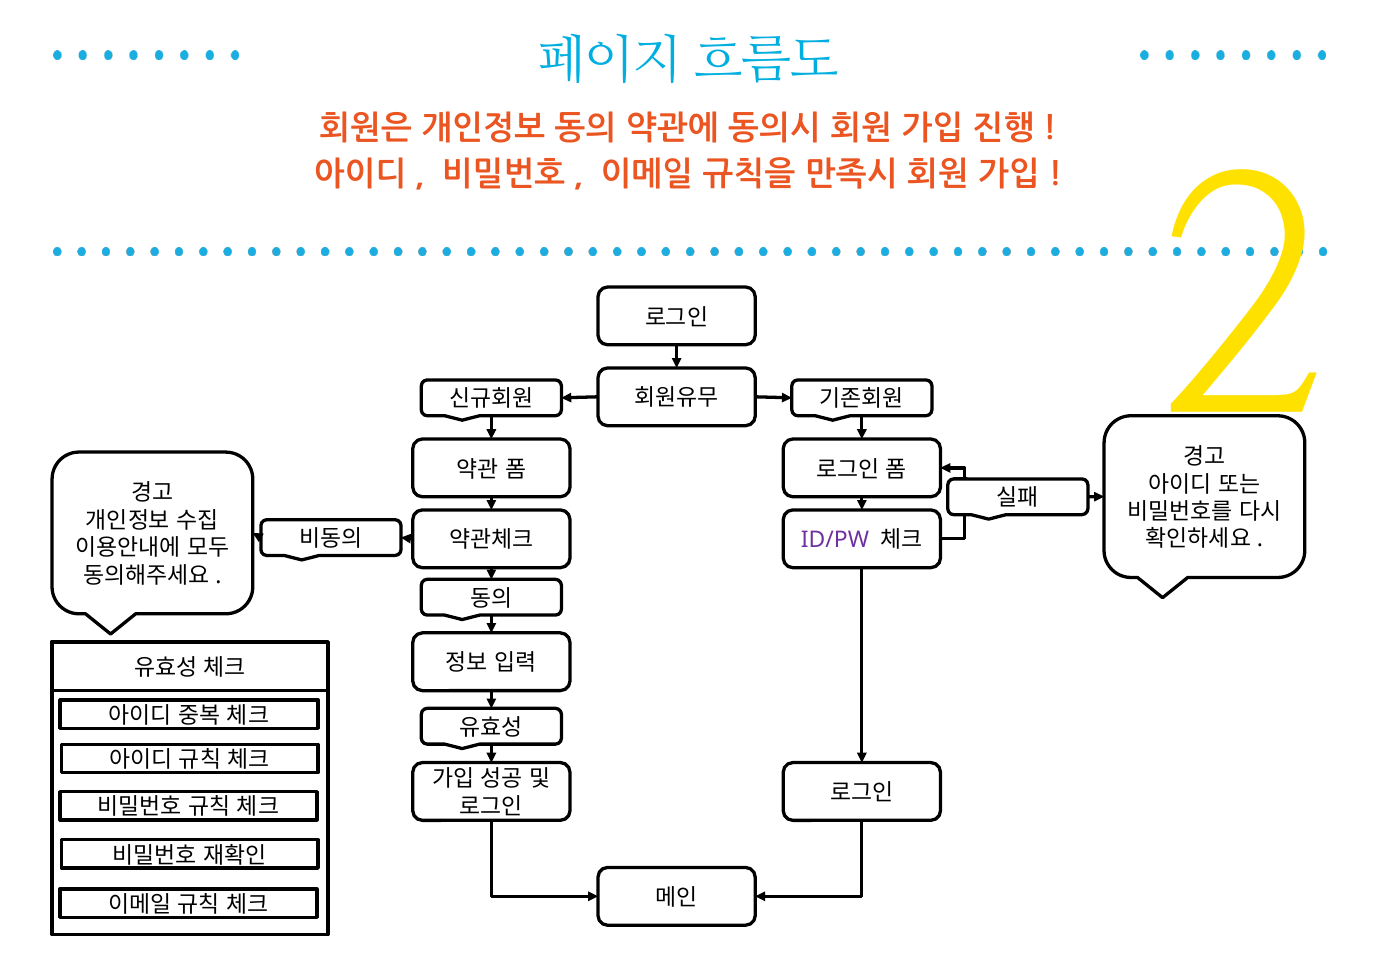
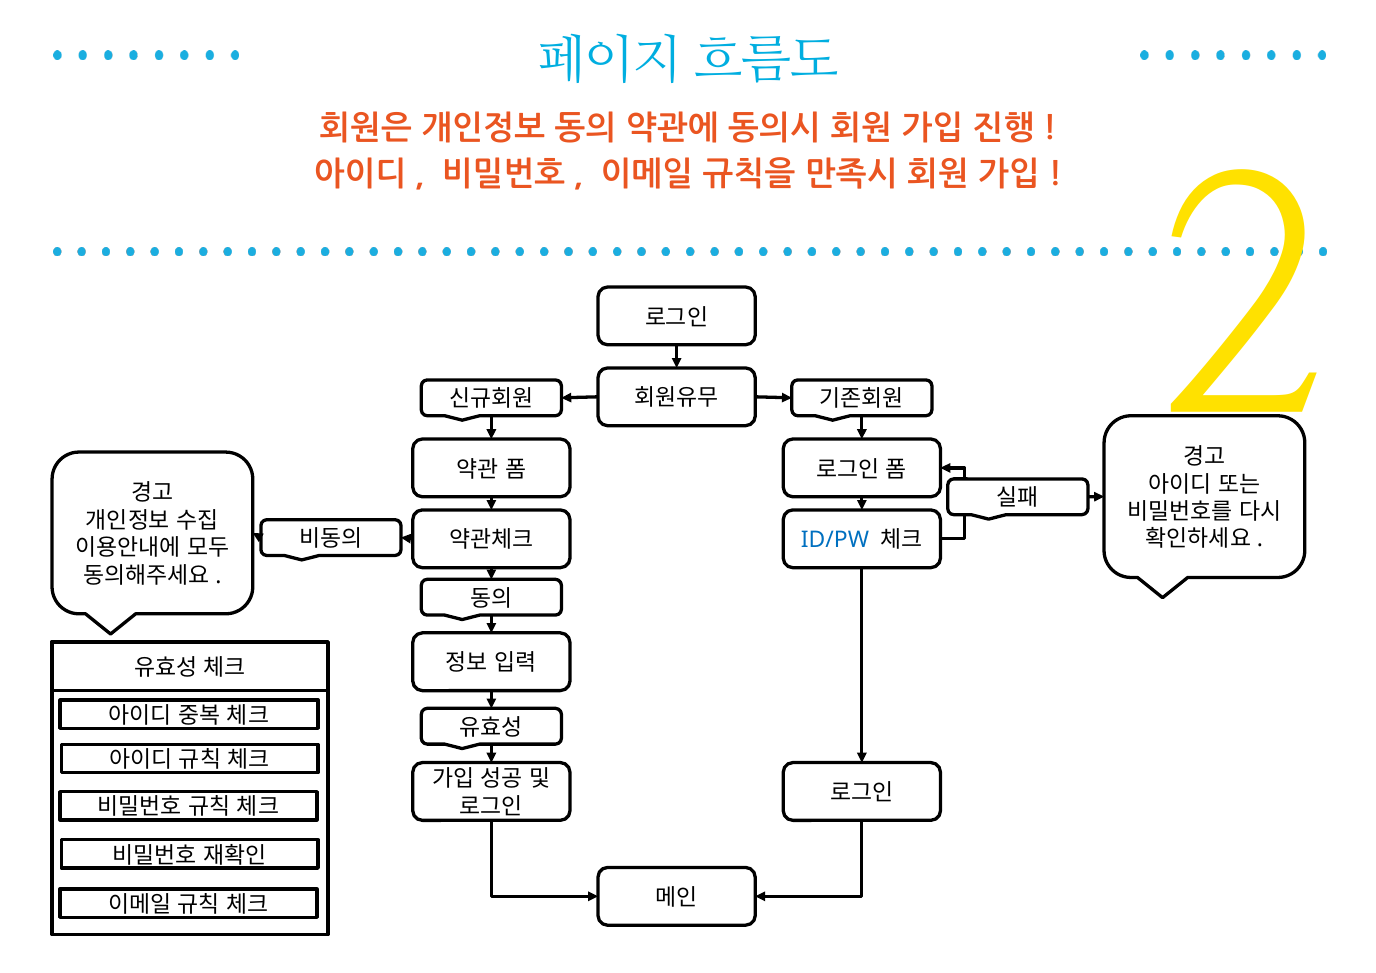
ID/PW colour: purple -> blue
